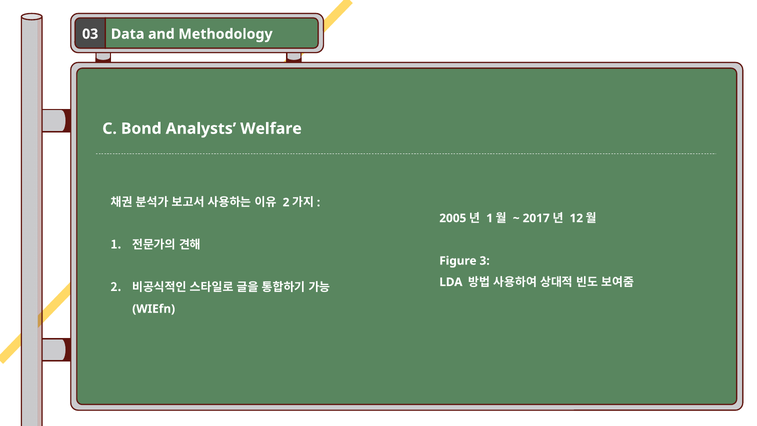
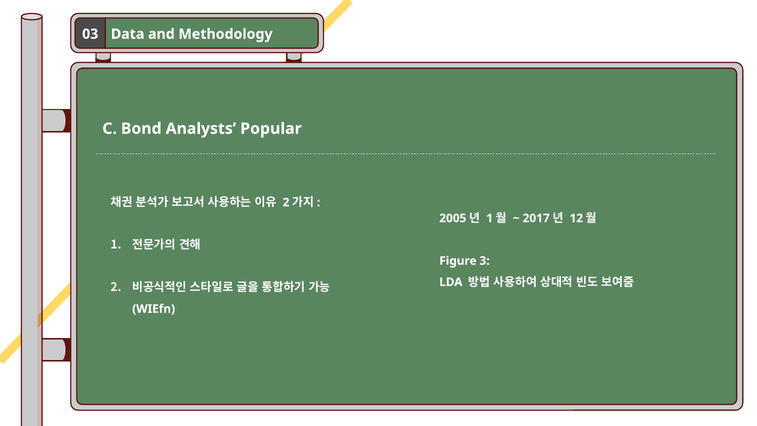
Welfare: Welfare -> Popular
